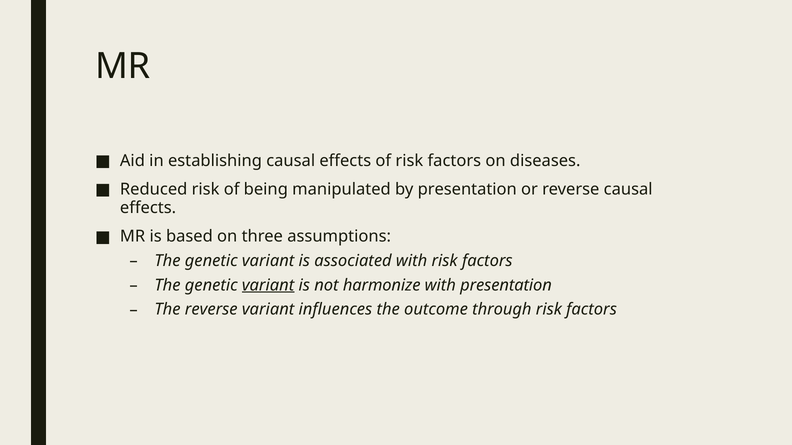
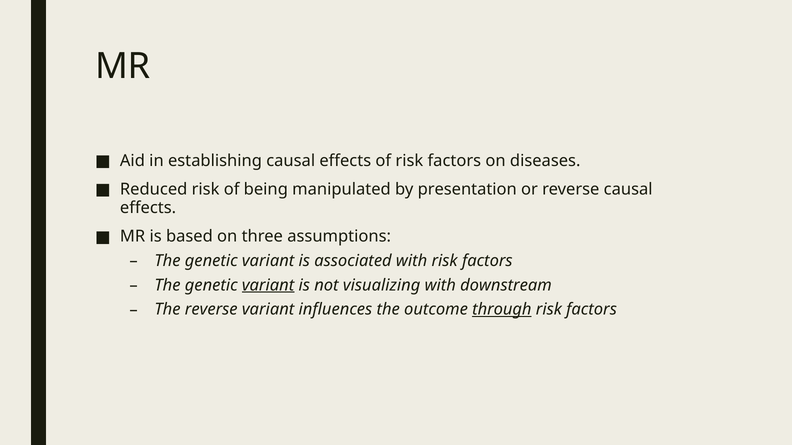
harmonize: harmonize -> visualizing
with presentation: presentation -> downstream
through underline: none -> present
